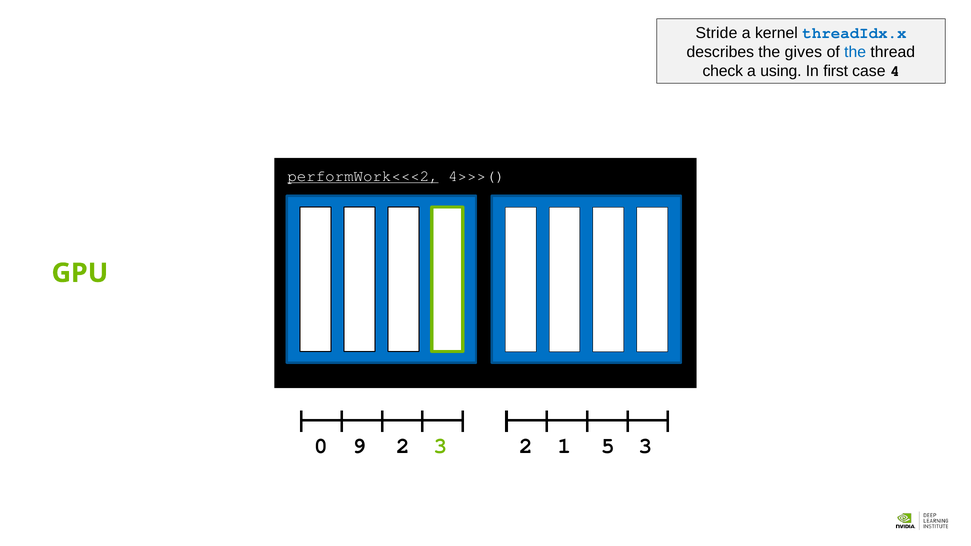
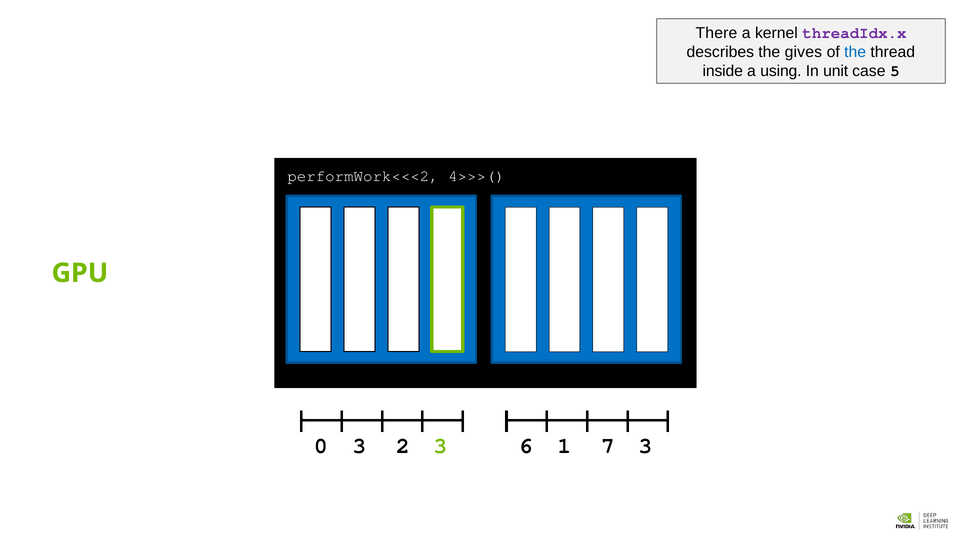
Stride: Stride -> There
threadIdx.x colour: blue -> purple
check: check -> inside
first: first -> unit
4: 4 -> 5
performWork<<<2 underline: present -> none
0 9: 9 -> 3
3 2: 2 -> 6
5: 5 -> 7
